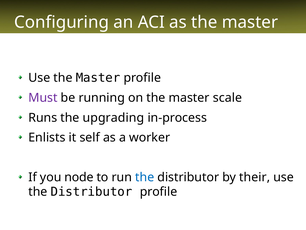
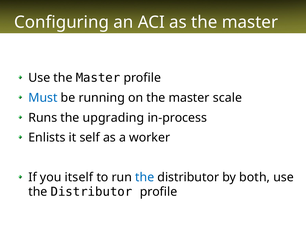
Must colour: purple -> blue
node: node -> itself
their: their -> both
